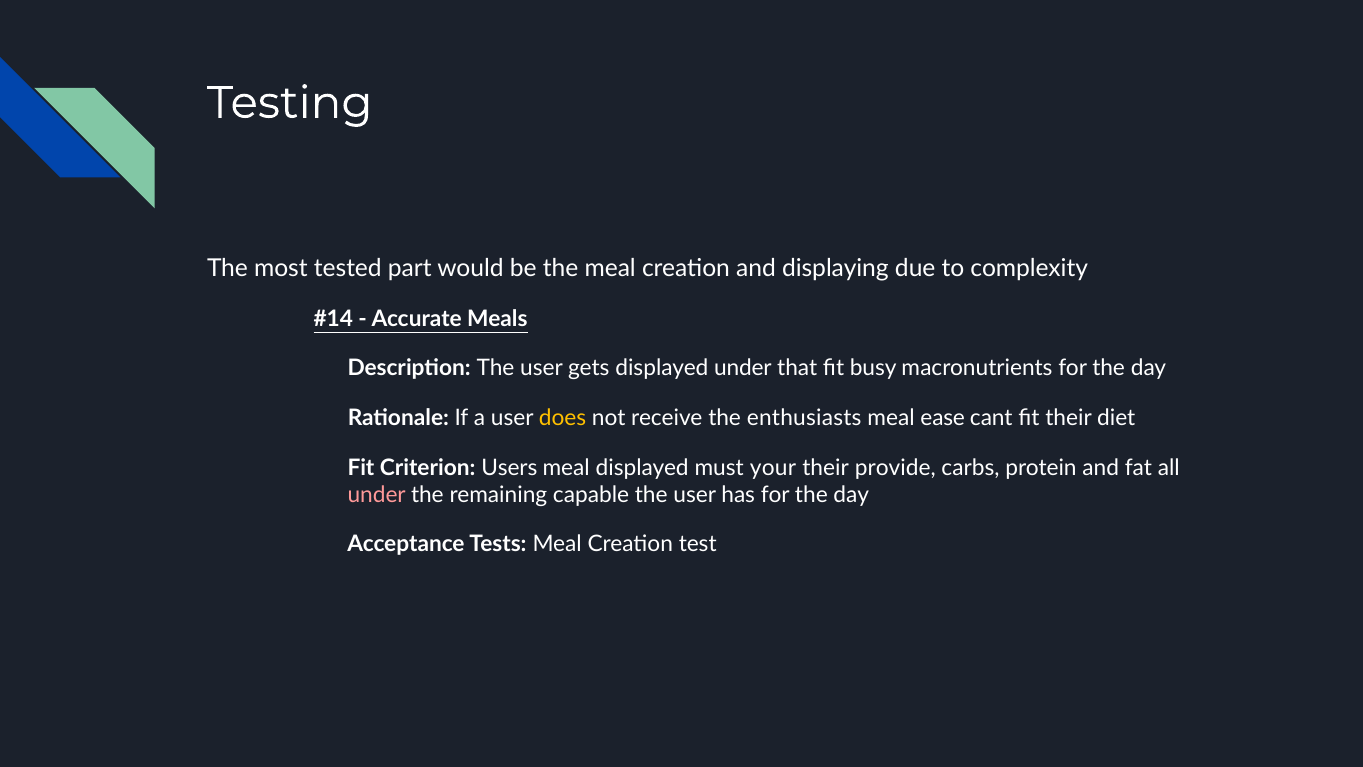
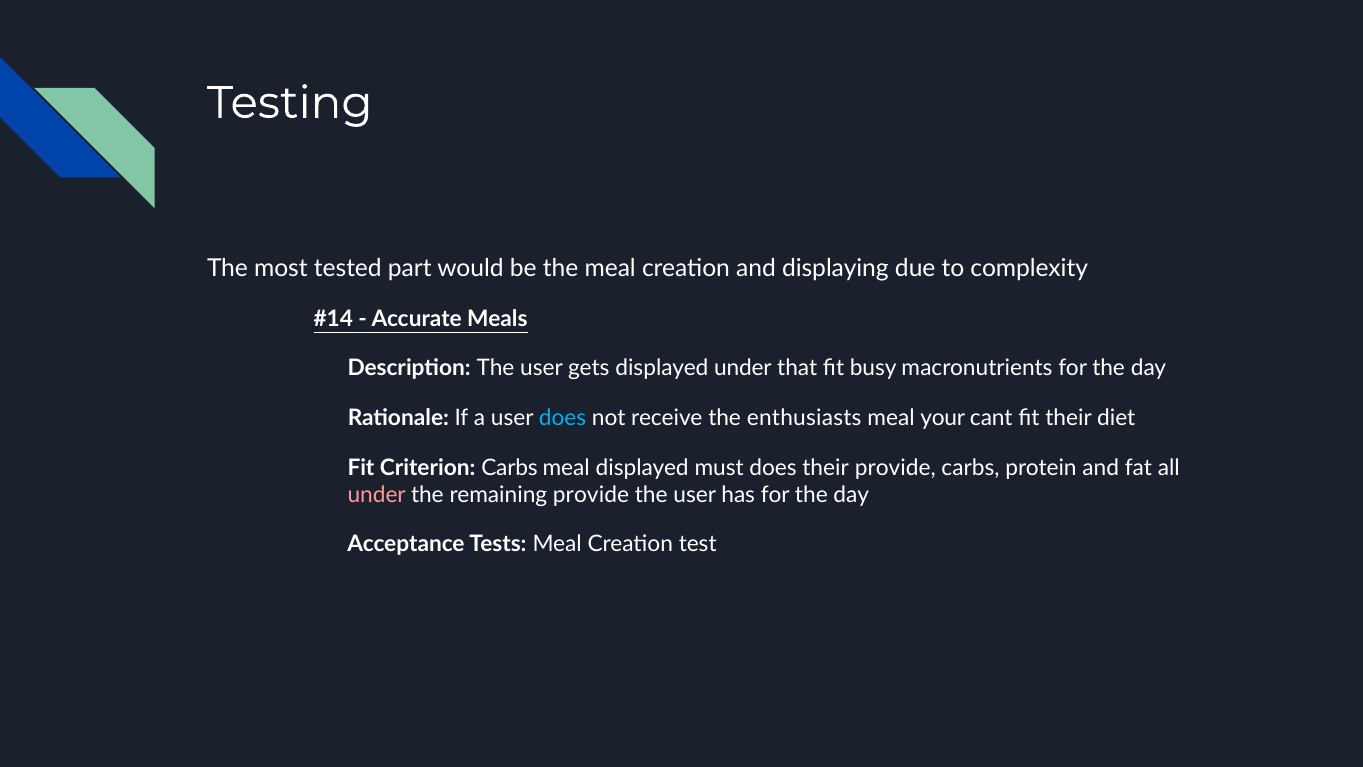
does at (563, 418) colour: yellow -> light blue
ease: ease -> your
Criterion Users: Users -> Carbs
must your: your -> does
remaining capable: capable -> provide
